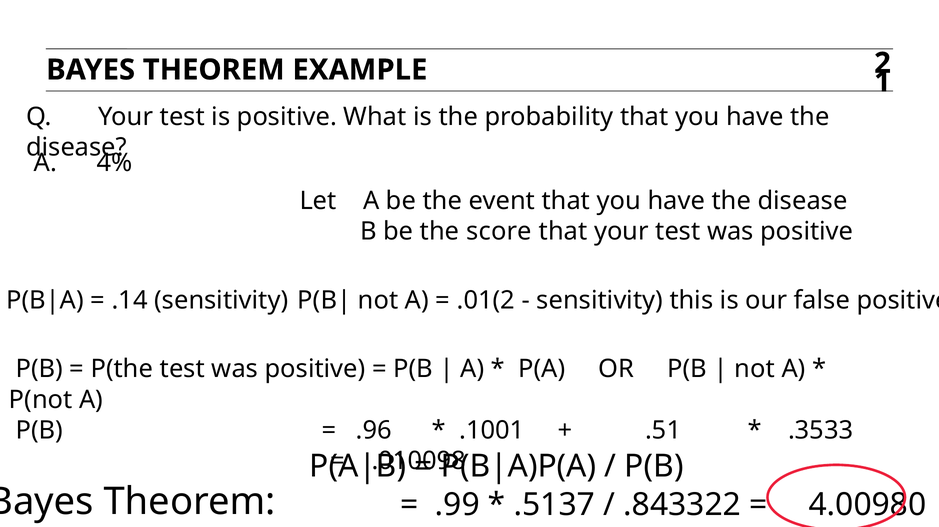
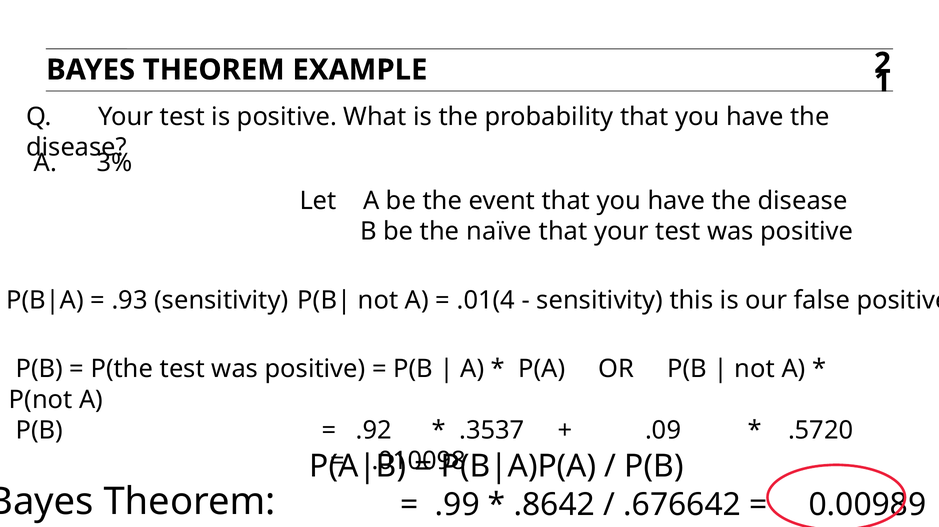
4%: 4% -> 3%
score: score -> naïve
.14: .14 -> .93
.01(2: .01(2 -> .01(4
.96: .96 -> .92
.1001: .1001 -> .3537
.51: .51 -> .09
.3533: .3533 -> .5720
.5137: .5137 -> .8642
.843322: .843322 -> .676642
4.00980: 4.00980 -> 0.00989
